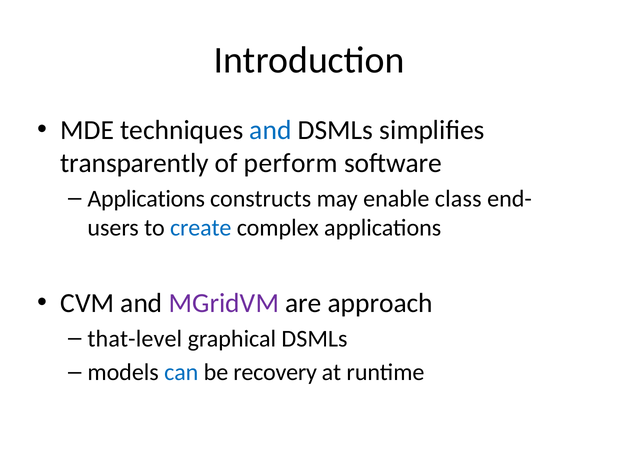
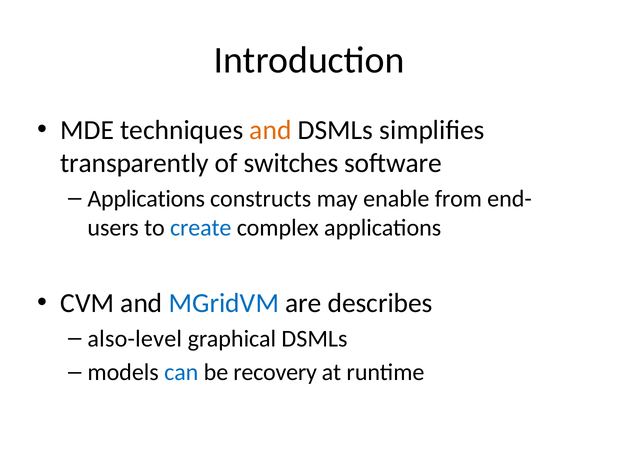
and at (271, 130) colour: blue -> orange
perform: perform -> switches
class: class -> from
MGridVM colour: purple -> blue
approach: approach -> describes
that-level: that-level -> also-level
